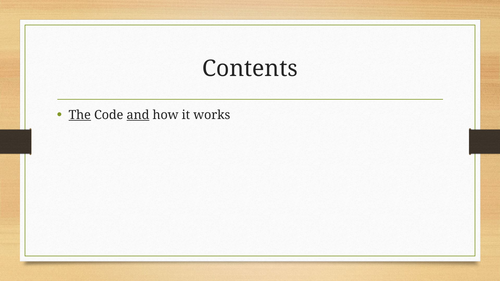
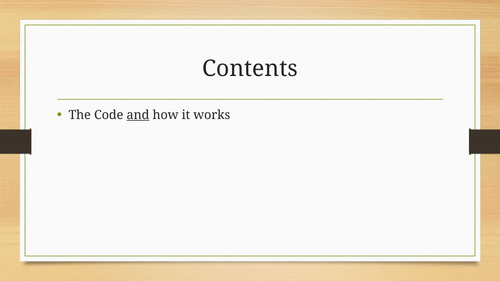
The underline: present -> none
